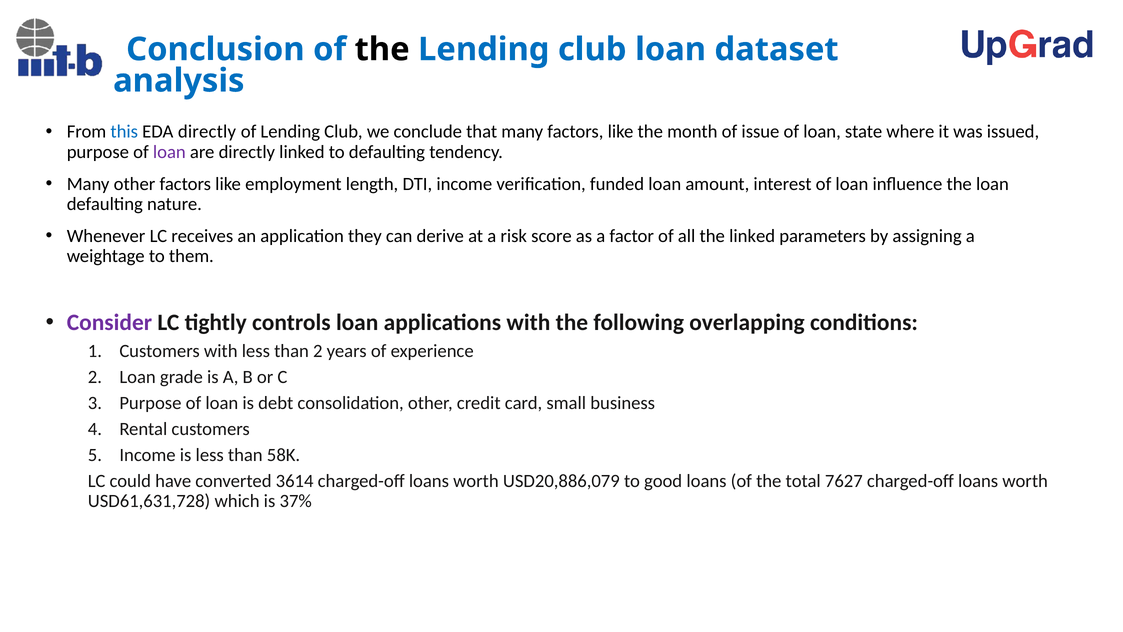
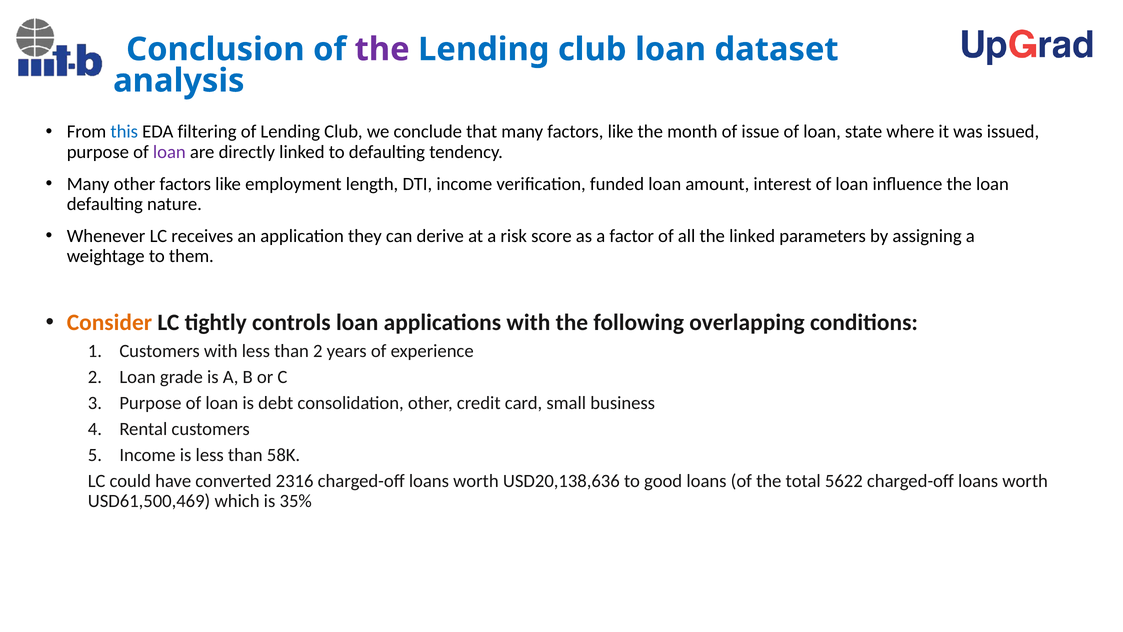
the at (382, 49) colour: black -> purple
EDA directly: directly -> filtering
Consider colour: purple -> orange
3614: 3614 -> 2316
USD20,886,079: USD20,886,079 -> USD20,138,636
7627: 7627 -> 5622
USD61,631,728: USD61,631,728 -> USD61,500,469
37%: 37% -> 35%
